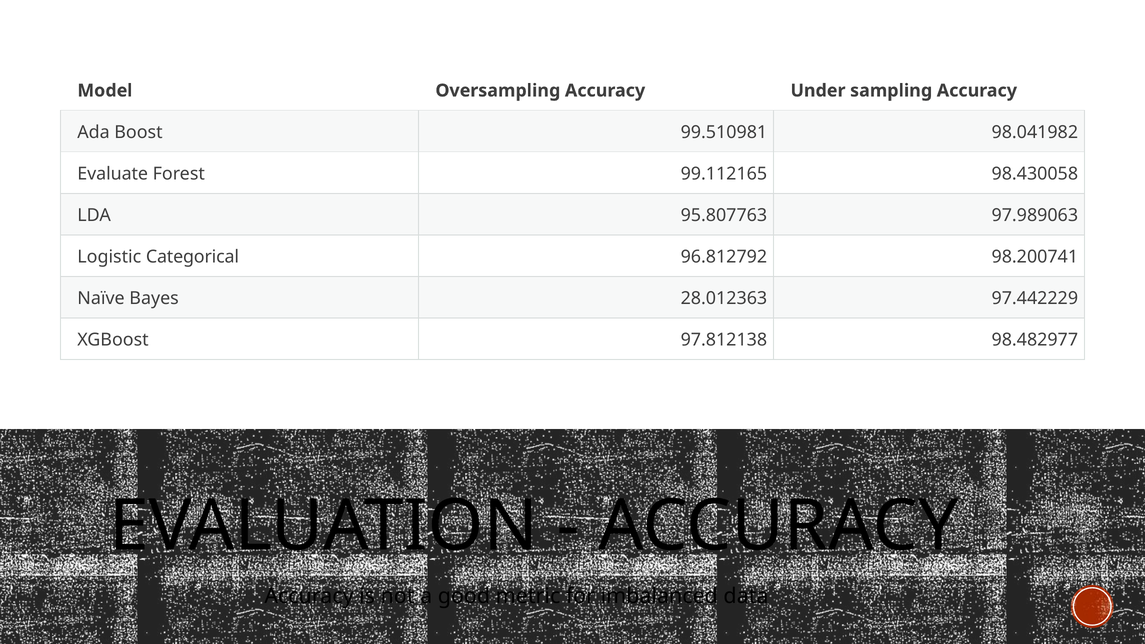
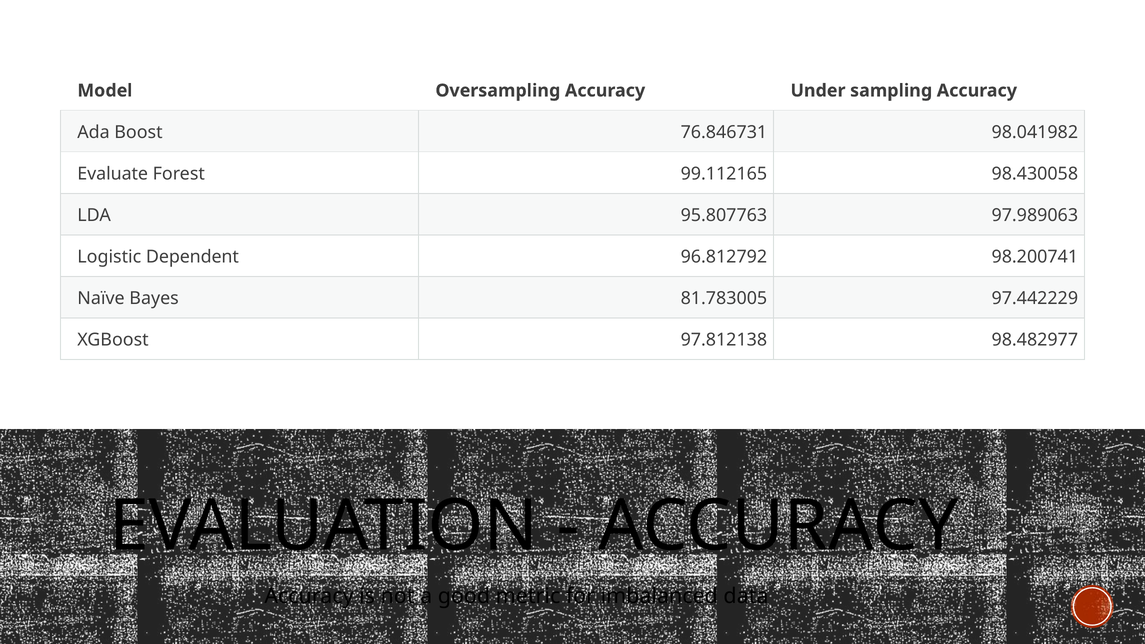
99.510981: 99.510981 -> 76.846731
Categorical: Categorical -> Dependent
28.012363: 28.012363 -> 81.783005
